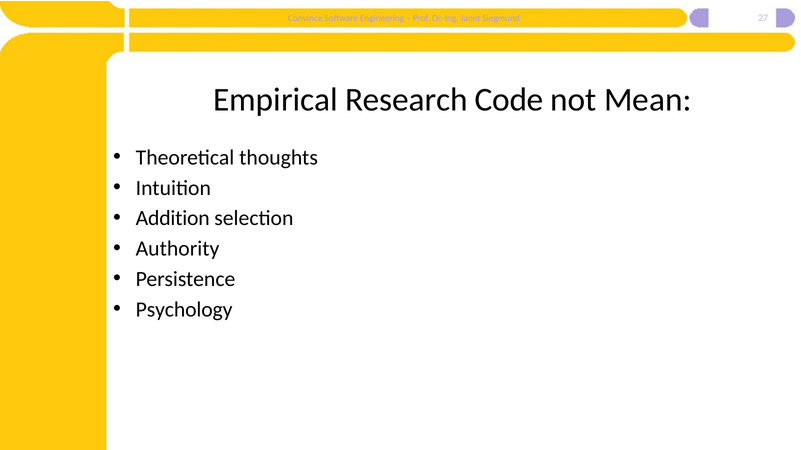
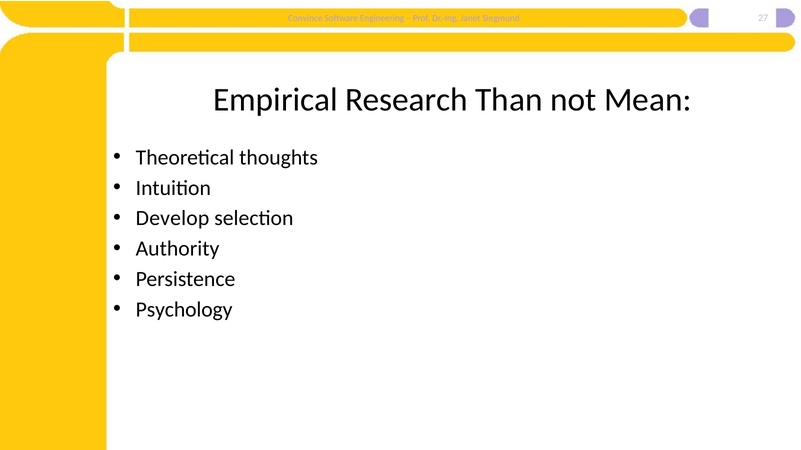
Code: Code -> Than
Addition: Addition -> Develop
